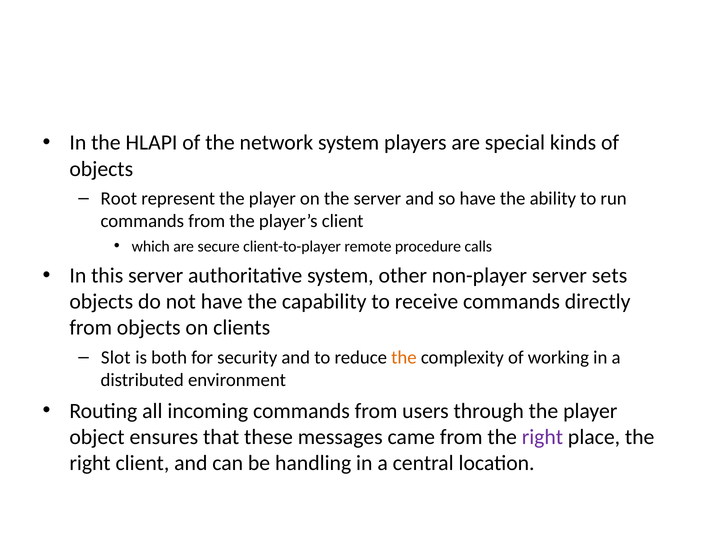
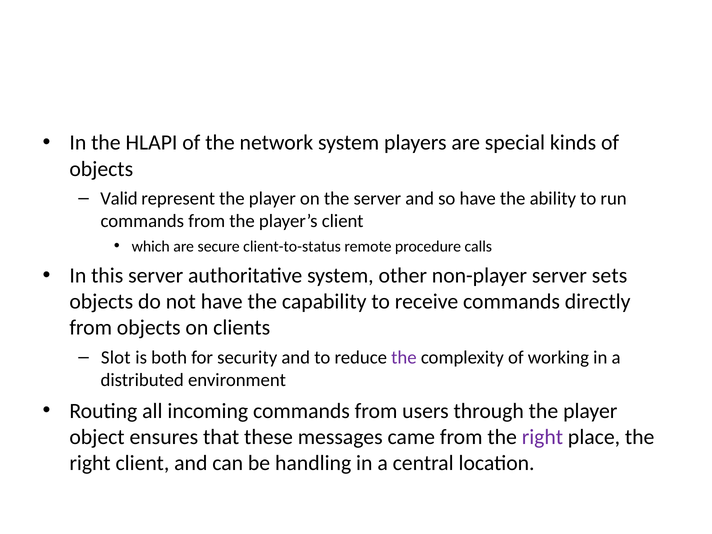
Root: Root -> Valid
client-to-player: client-to-player -> client-to-status
the at (404, 357) colour: orange -> purple
